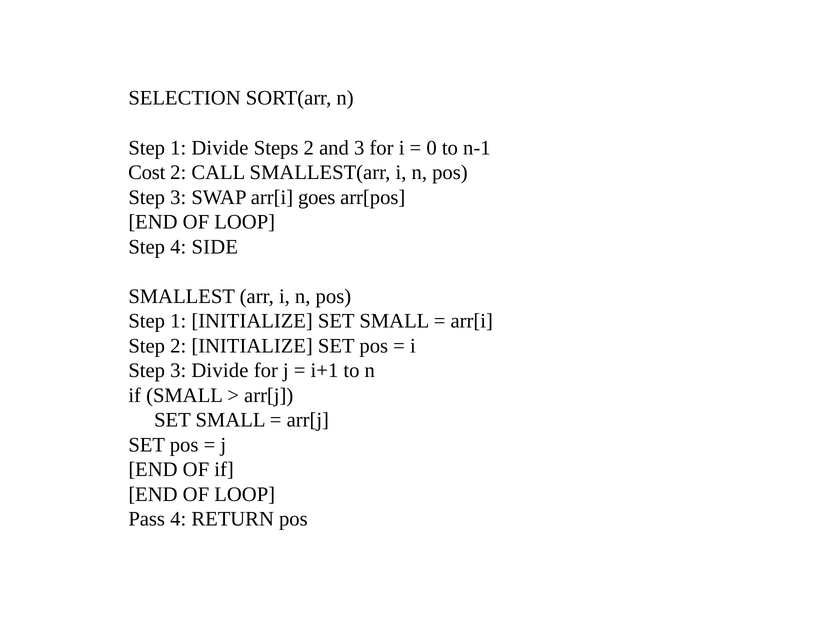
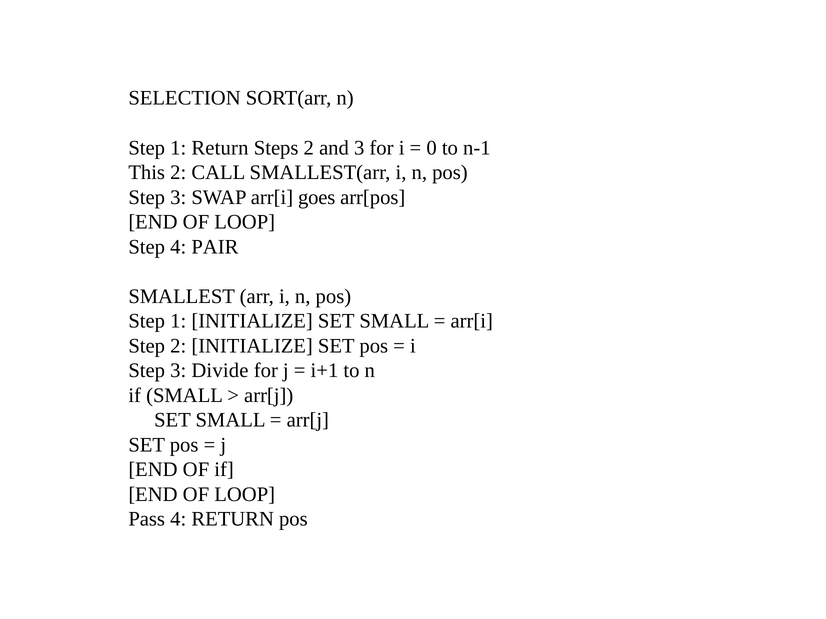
1 Divide: Divide -> Return
Cost: Cost -> This
SIDE: SIDE -> PAIR
